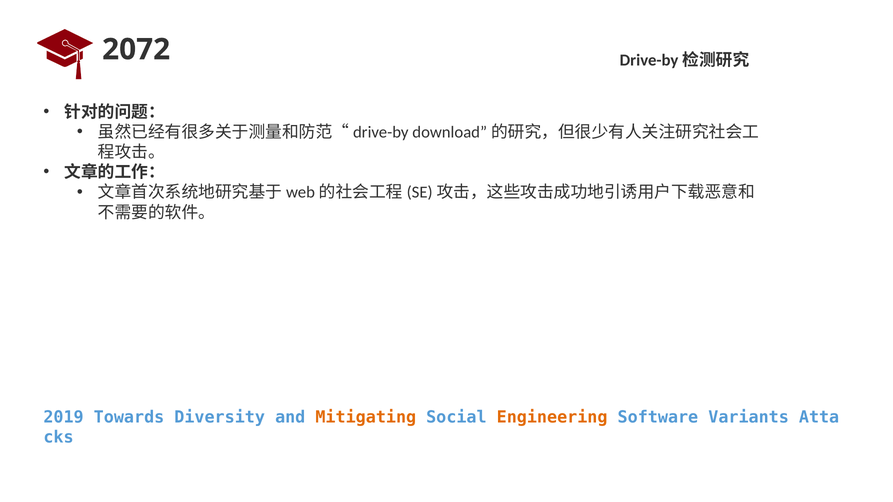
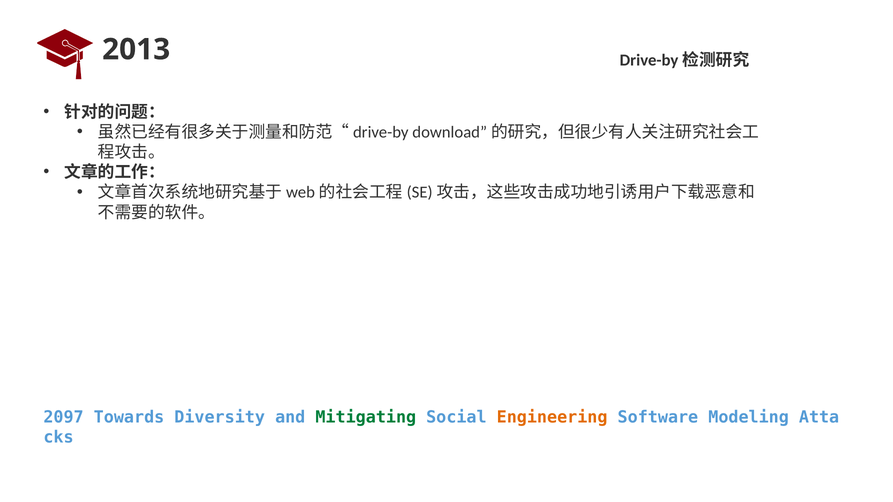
2072: 2072 -> 2013
2019: 2019 -> 2097
Mitigating colour: orange -> green
Variants: Variants -> Modeling
